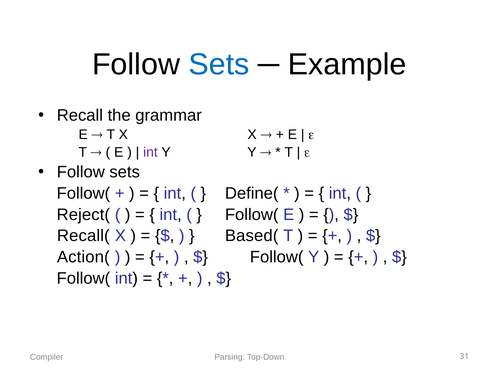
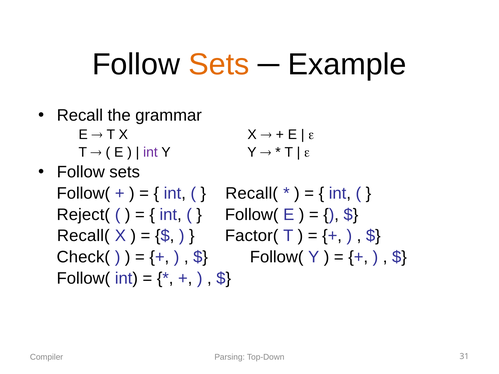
Sets at (219, 65) colour: blue -> orange
Define( at (252, 193): Define( -> Recall(
Based(: Based( -> Factor(
Action(: Action( -> Check(
